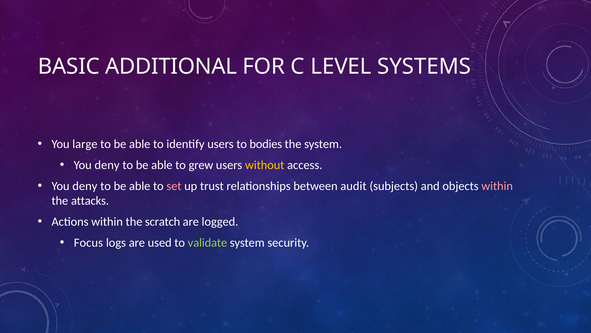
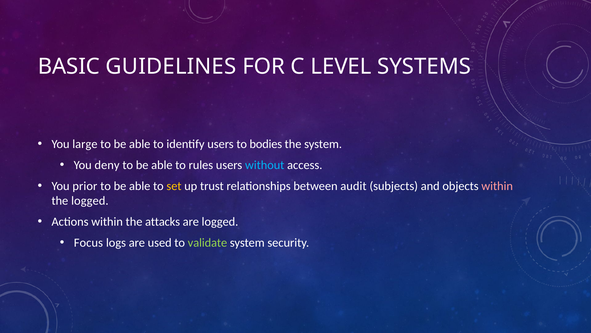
ADDITIONAL: ADDITIONAL -> GUIDELINES
grew: grew -> rules
without colour: yellow -> light blue
deny at (85, 186): deny -> prior
set colour: pink -> yellow
the attacks: attacks -> logged
scratch: scratch -> attacks
